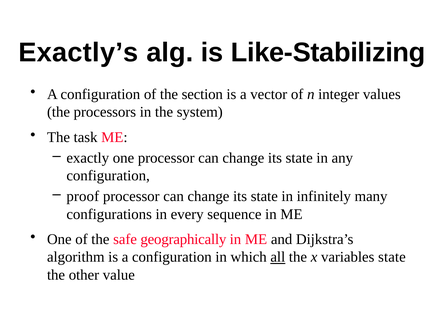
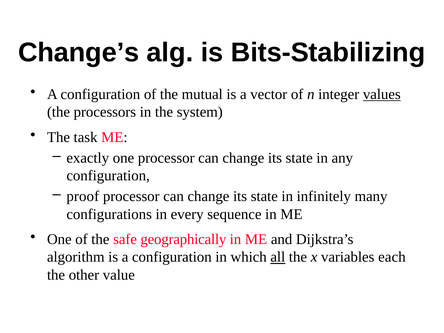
Exactly’s: Exactly’s -> Change’s
Like-Stabilizing: Like-Stabilizing -> Bits-Stabilizing
section: section -> mutual
values underline: none -> present
variables state: state -> each
